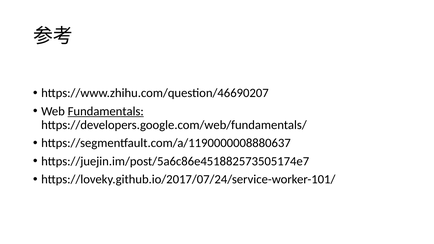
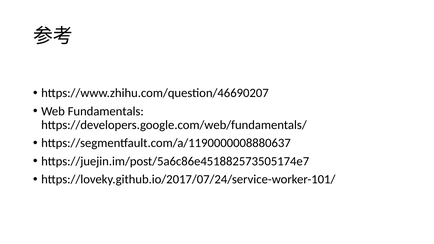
Fundamentals underline: present -> none
